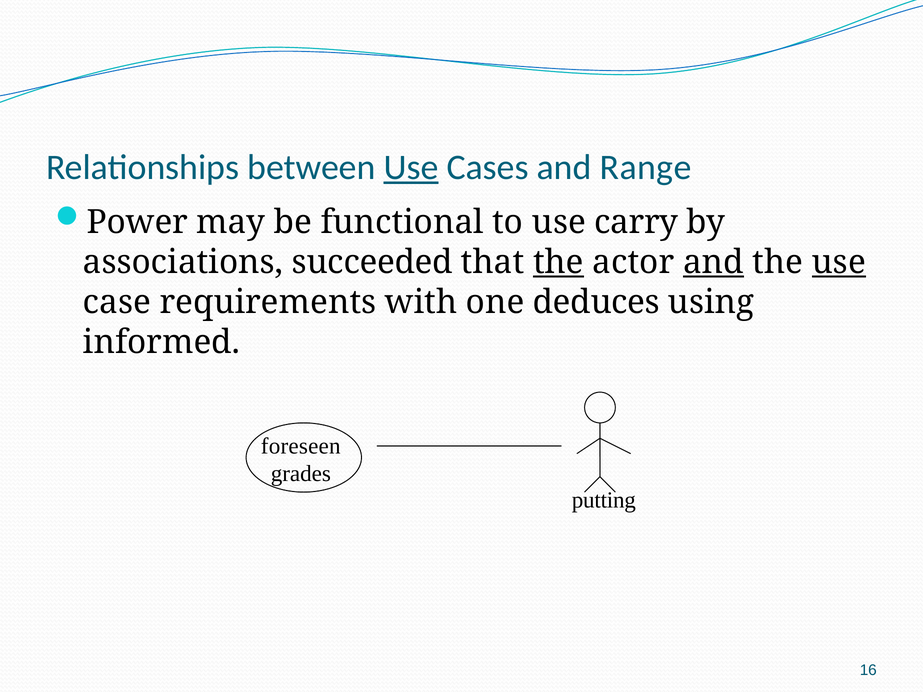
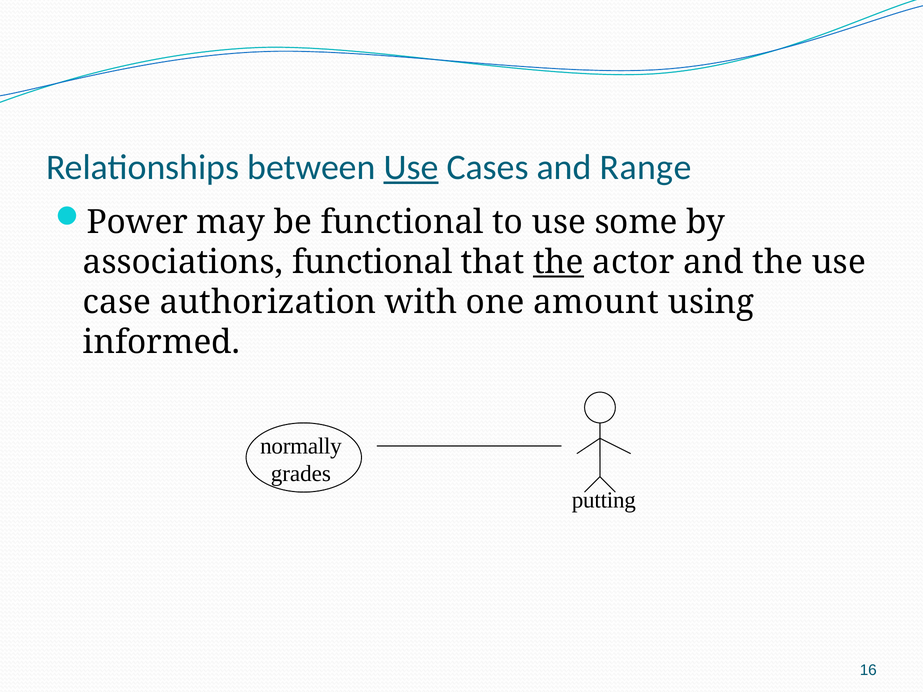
carry: carry -> some
associations succeeded: succeeded -> functional
and at (713, 262) underline: present -> none
use at (839, 262) underline: present -> none
requirements: requirements -> authorization
deduces: deduces -> amount
foreseen: foreseen -> normally
